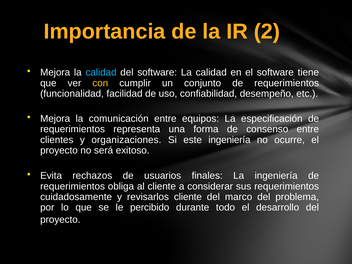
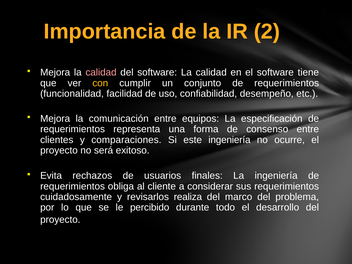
calidad at (101, 73) colour: light blue -> pink
organizaciones: organizaciones -> comparaciones
revisarlos cliente: cliente -> realiza
